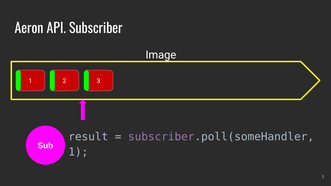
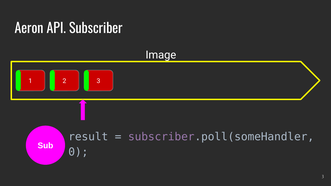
1 at (78, 152): 1 -> 0
